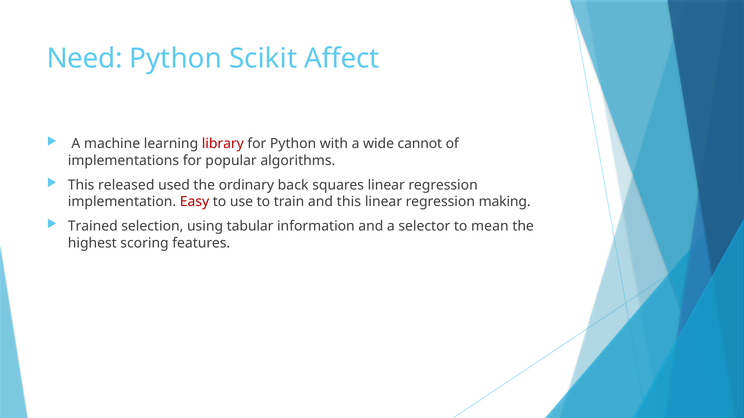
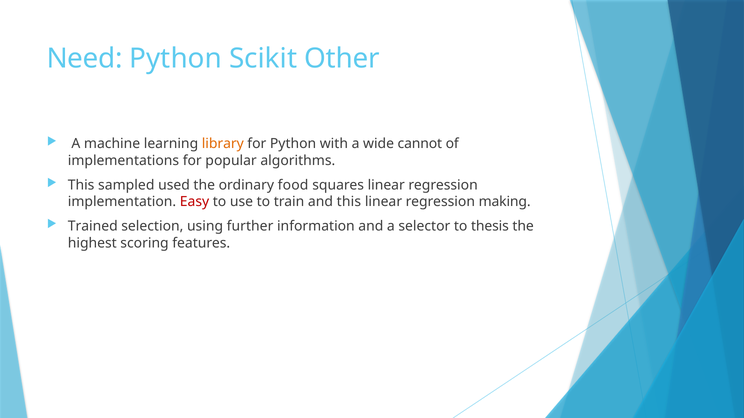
Affect: Affect -> Other
library colour: red -> orange
released: released -> sampled
back: back -> food
tabular: tabular -> further
mean: mean -> thesis
